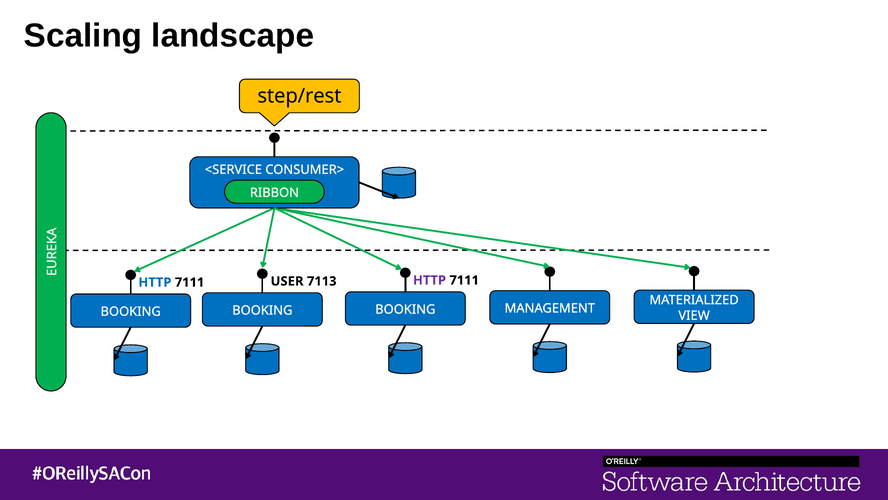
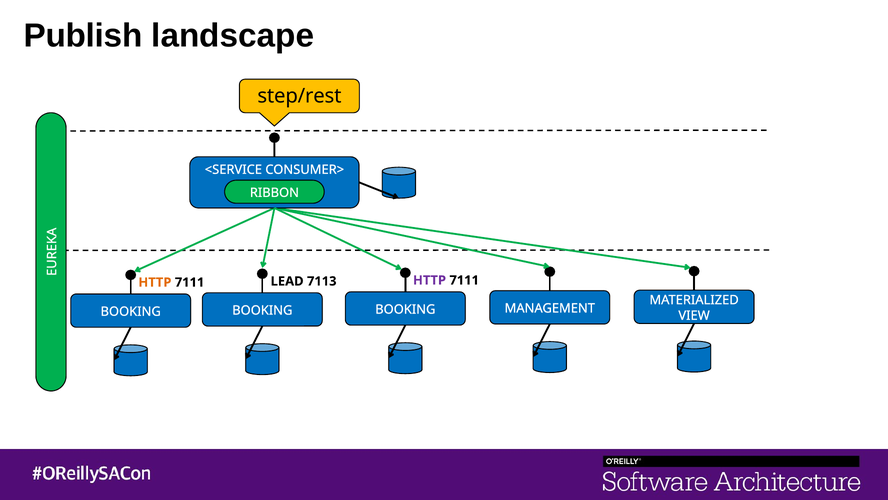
Scaling: Scaling -> Publish
USER: USER -> LEAD
HTTP at (155, 282) colour: blue -> orange
